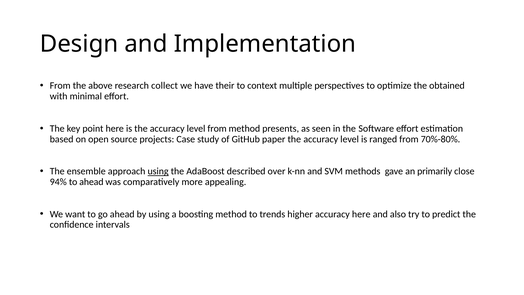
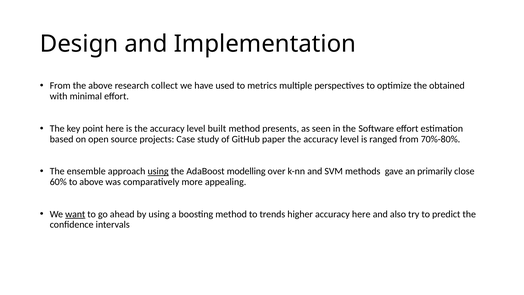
their: their -> used
context: context -> metrics
level from: from -> built
described: described -> modelling
94%: 94% -> 60%
to ahead: ahead -> above
want underline: none -> present
